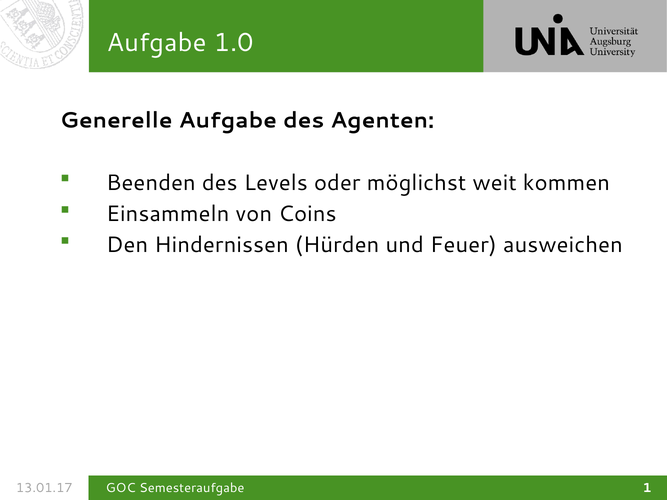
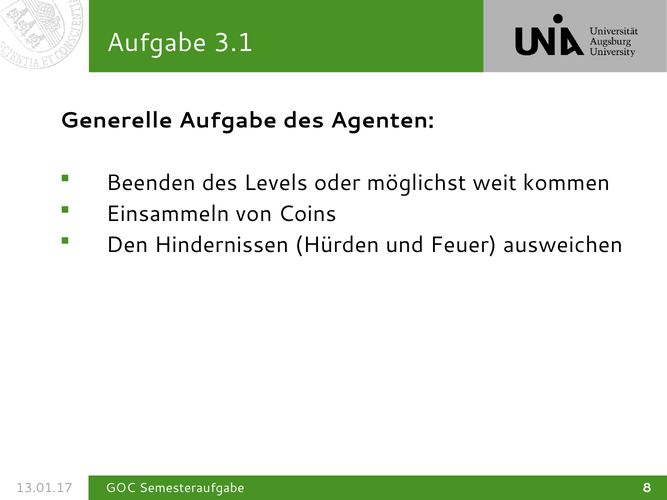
1.0: 1.0 -> 3.1
1: 1 -> 8
